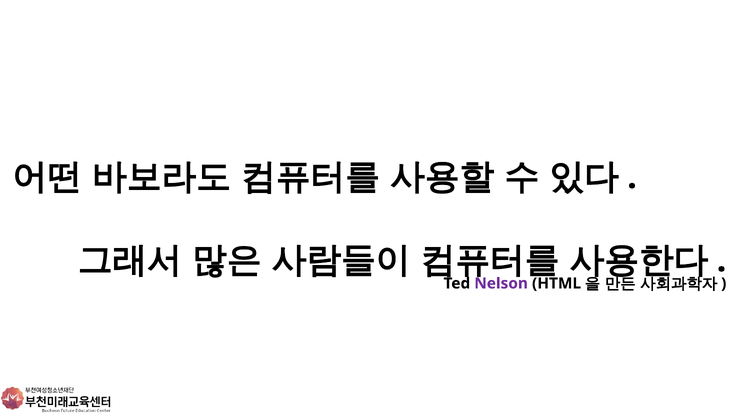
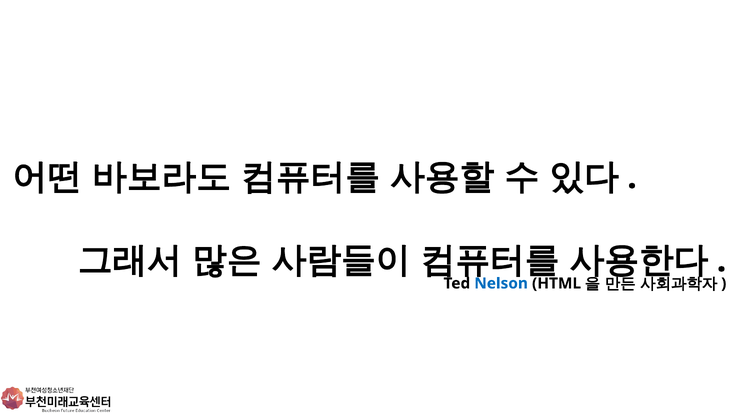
Nelson colour: purple -> blue
